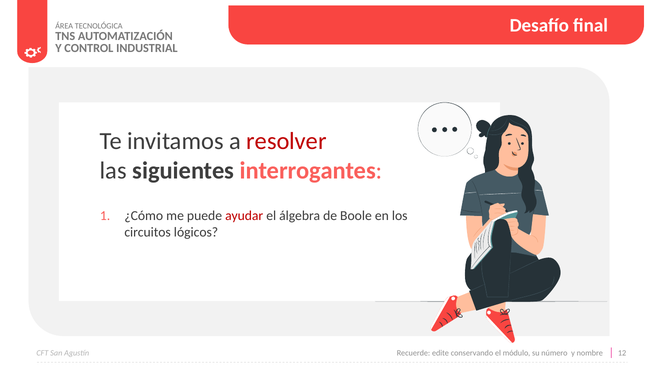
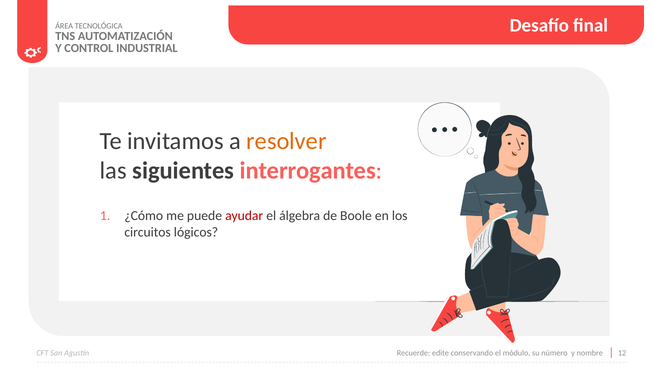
resolver colour: red -> orange
